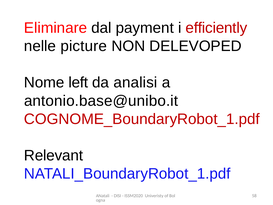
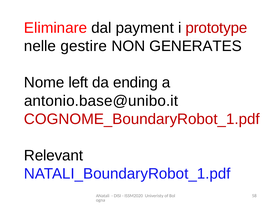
efficiently: efficiently -> prototype
picture: picture -> gestire
DELEVOPED: DELEVOPED -> GENERATES
analisi: analisi -> ending
